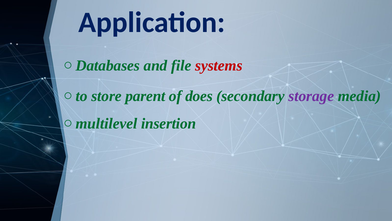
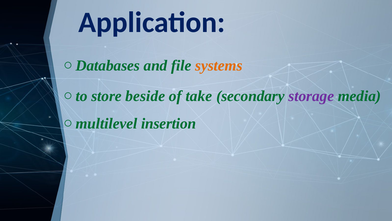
systems colour: red -> orange
parent: parent -> beside
does: does -> take
